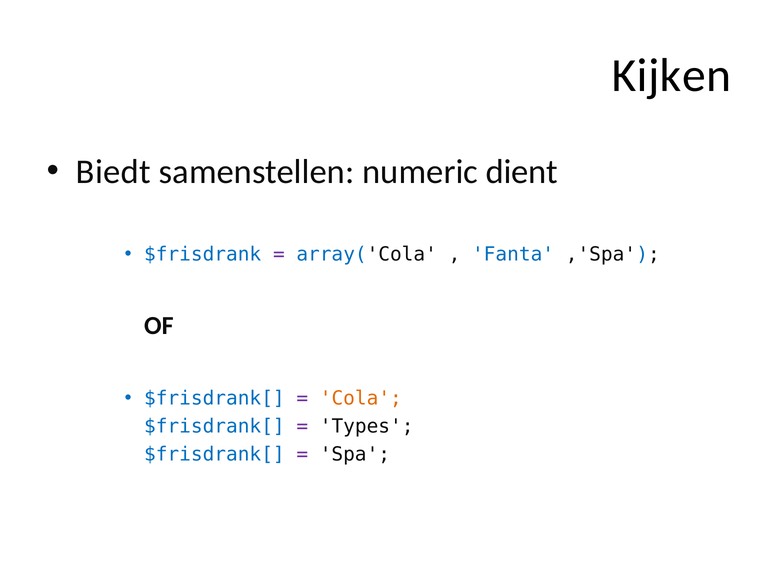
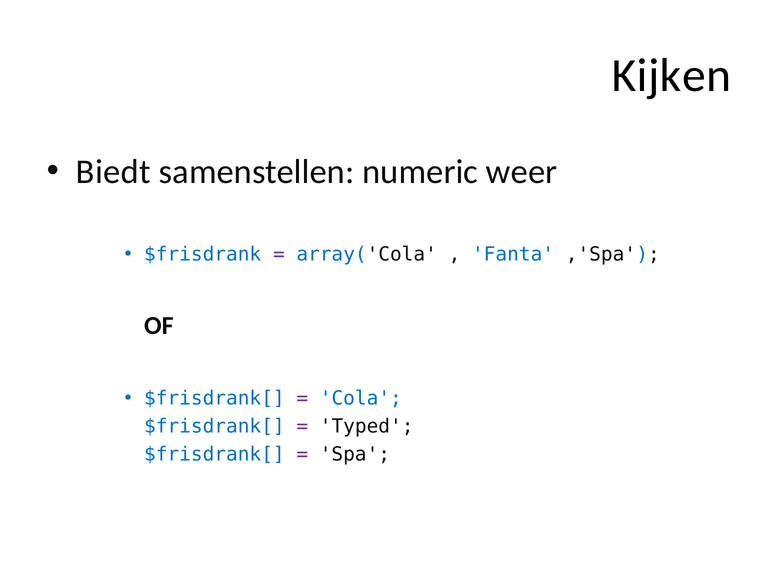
dient: dient -> weer
Cola colour: orange -> blue
Types: Types -> Typed
